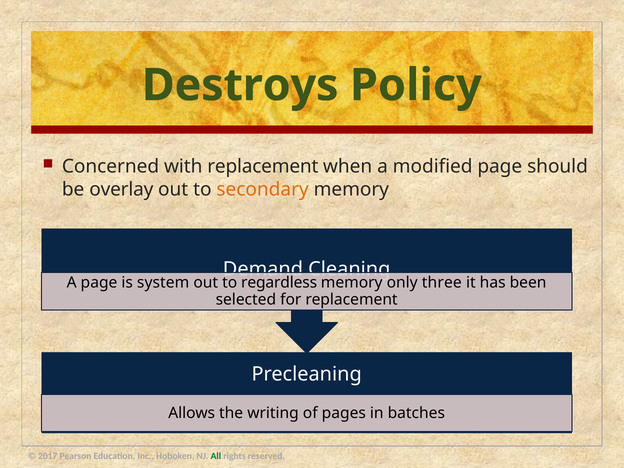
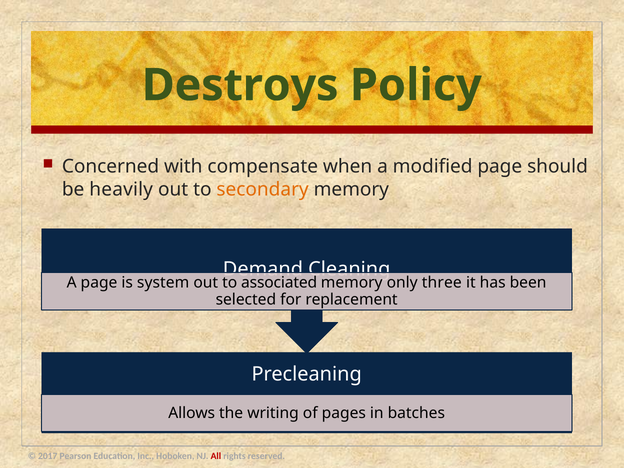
with replacement: replacement -> compensate
overlay: overlay -> heavily
regardless: regardless -> associated
All colour: green -> red
